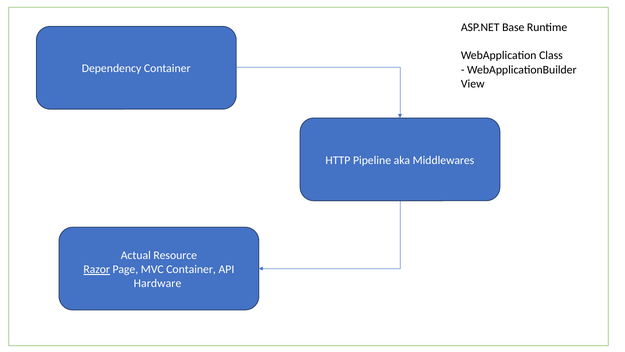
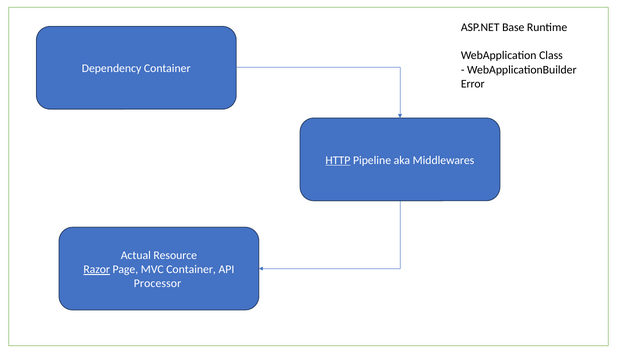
View: View -> Error
HTTP underline: none -> present
Hardware: Hardware -> Processor
